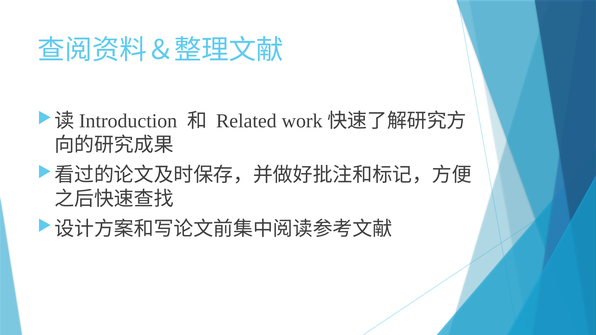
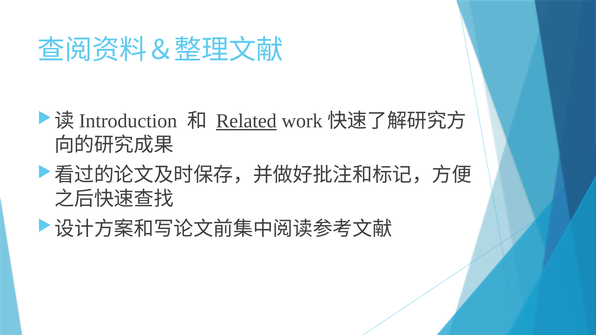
Related underline: none -> present
